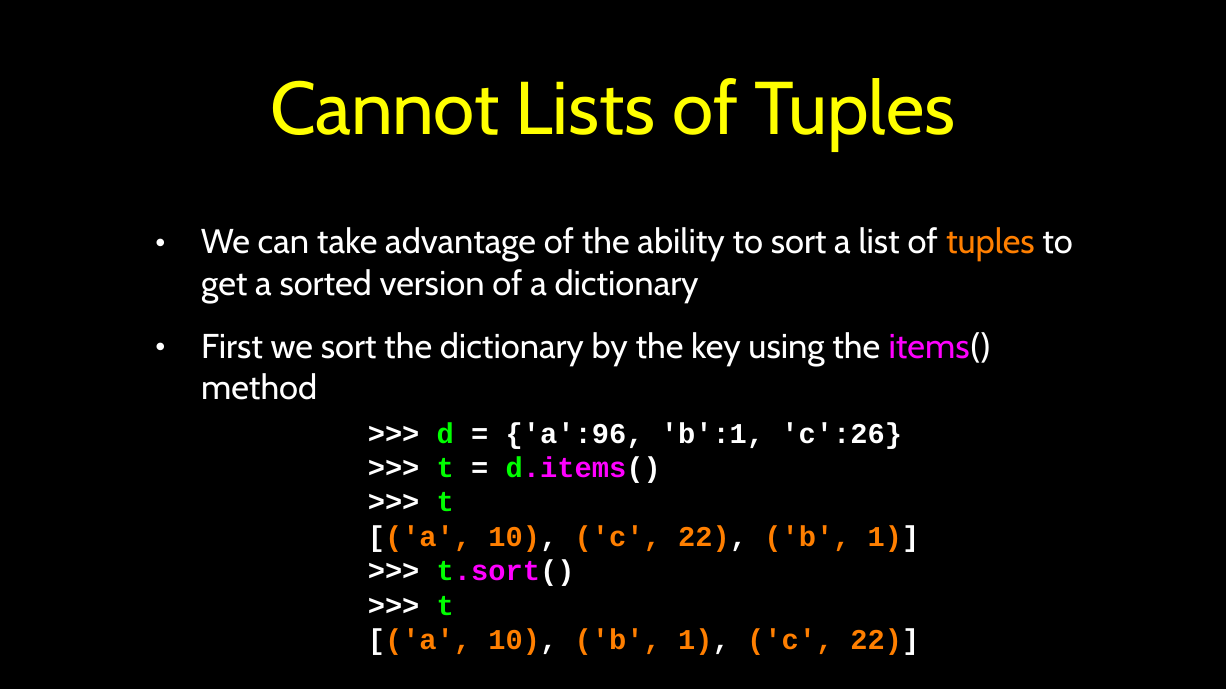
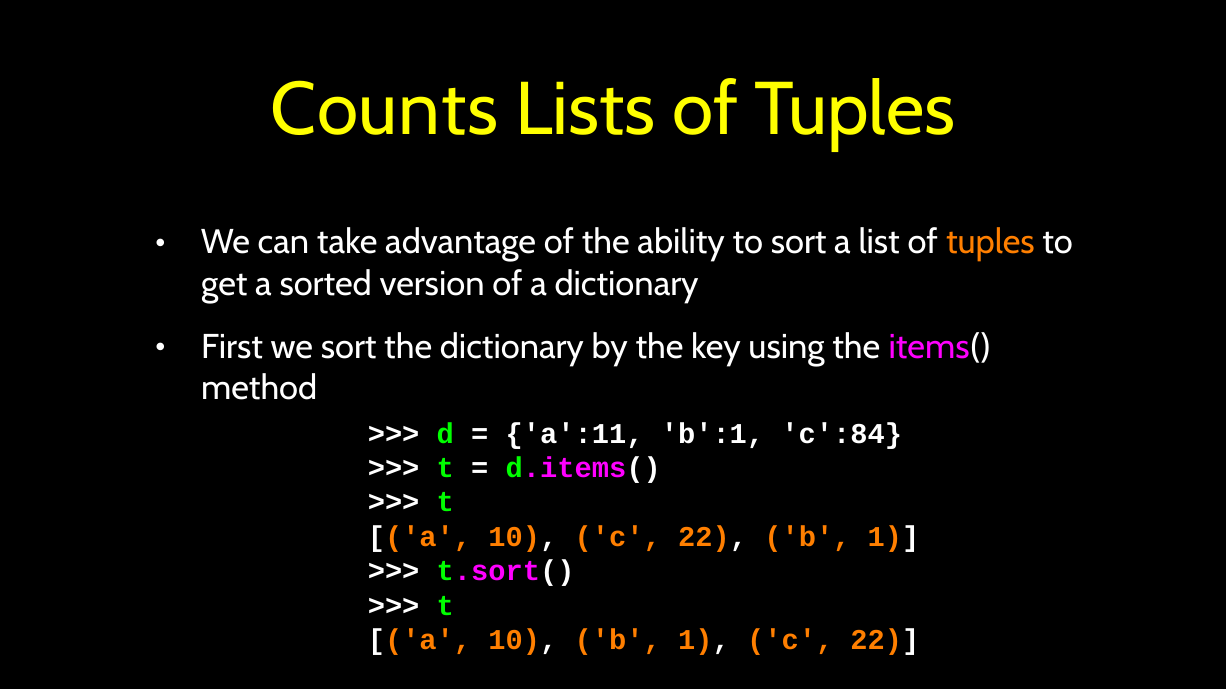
Cannot: Cannot -> Counts
a':96: a':96 -> a':11
c':26: c':26 -> c':84
